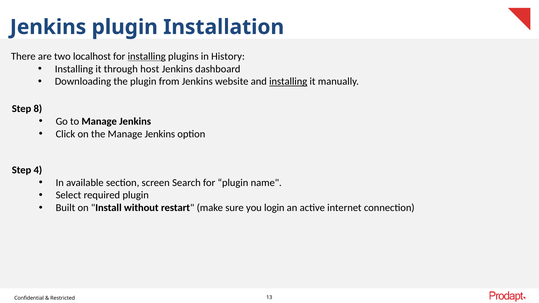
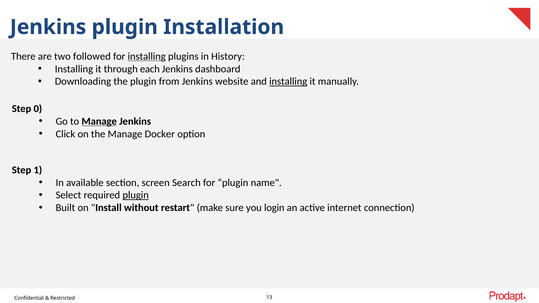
localhost: localhost -> followed
host: host -> each
8: 8 -> 0
Manage at (99, 121) underline: none -> present
the Manage Jenkins: Jenkins -> Docker
4: 4 -> 1
plugin at (136, 195) underline: none -> present
